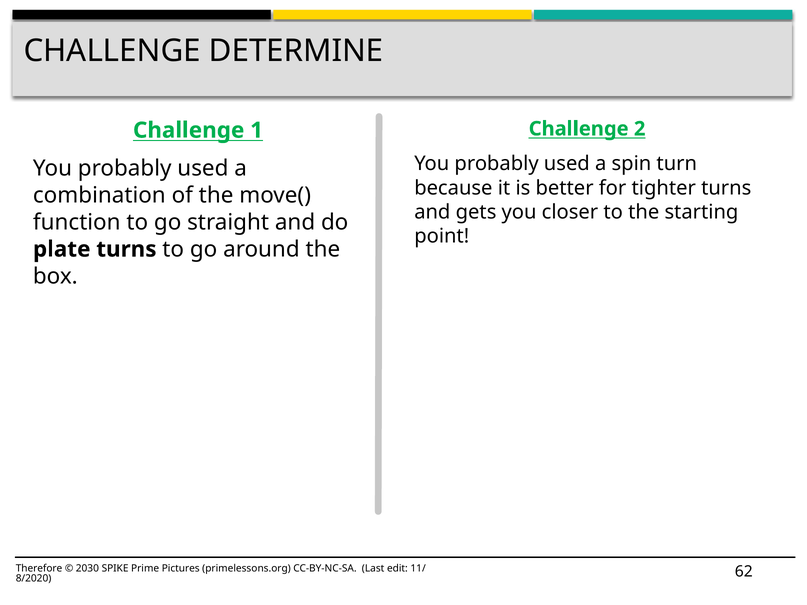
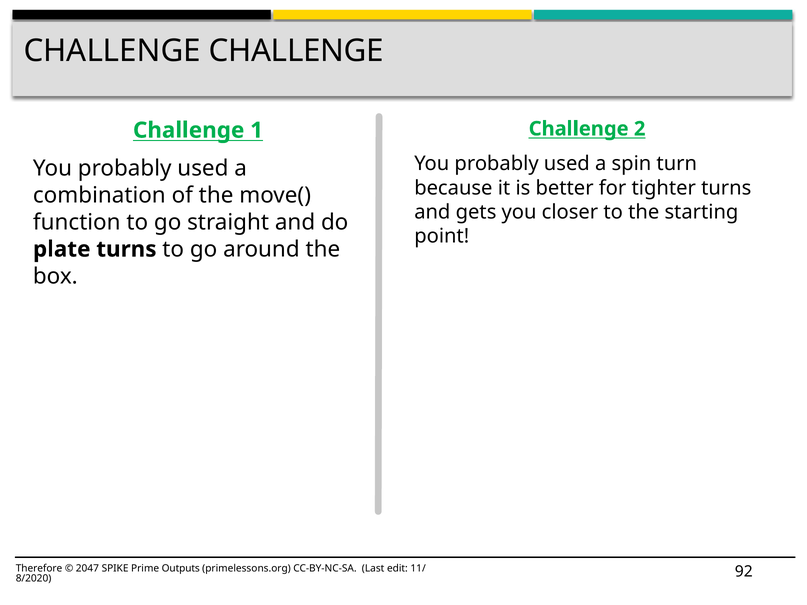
DETERMINE at (296, 51): DETERMINE -> CHALLENGE
2030: 2030 -> 2047
Pictures: Pictures -> Outputs
62: 62 -> 92
